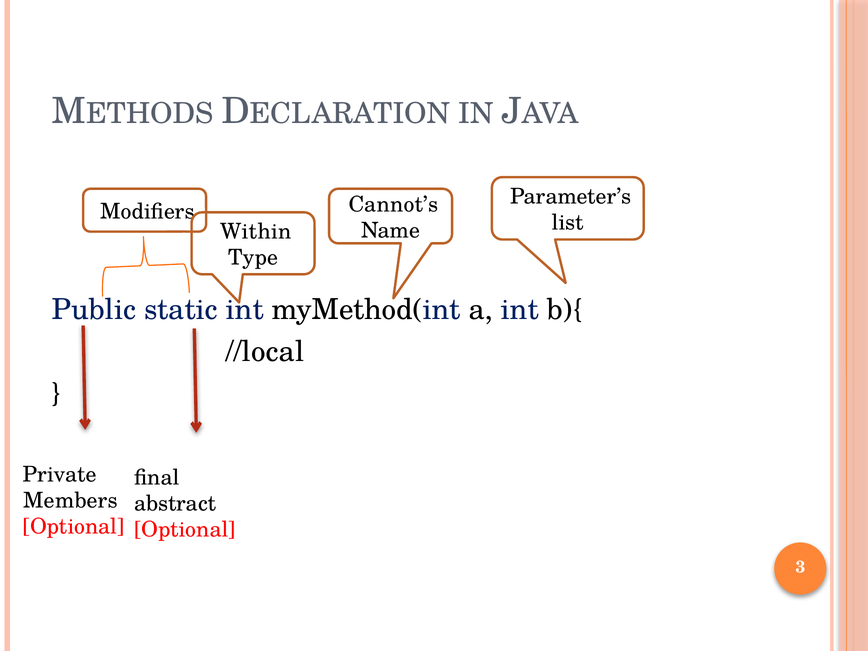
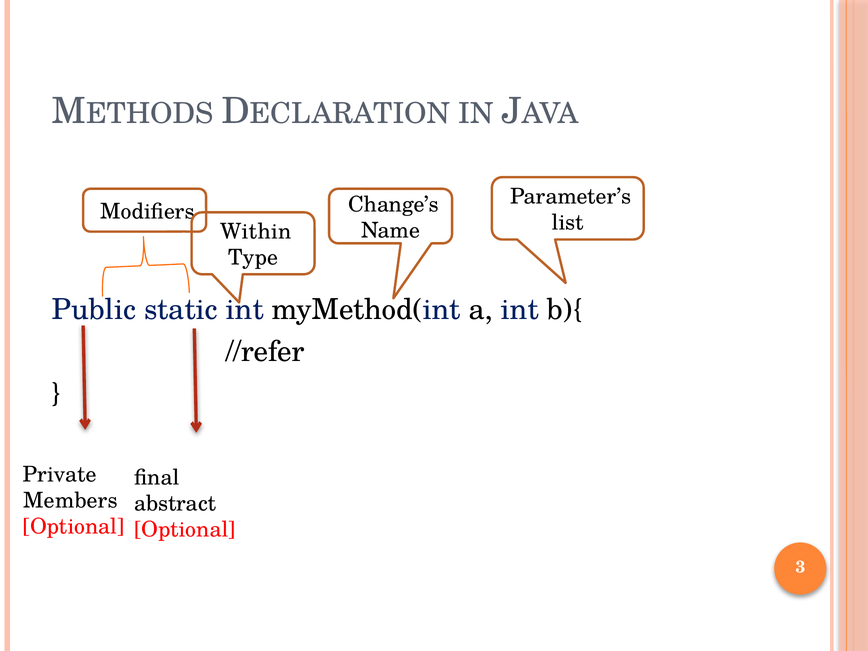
Cannot’s: Cannot’s -> Change’s
//local: //local -> //refer
